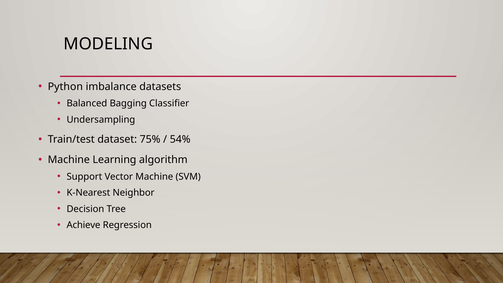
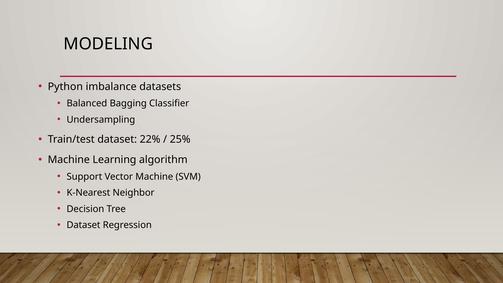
75%: 75% -> 22%
54%: 54% -> 25%
Achieve at (84, 225): Achieve -> Dataset
